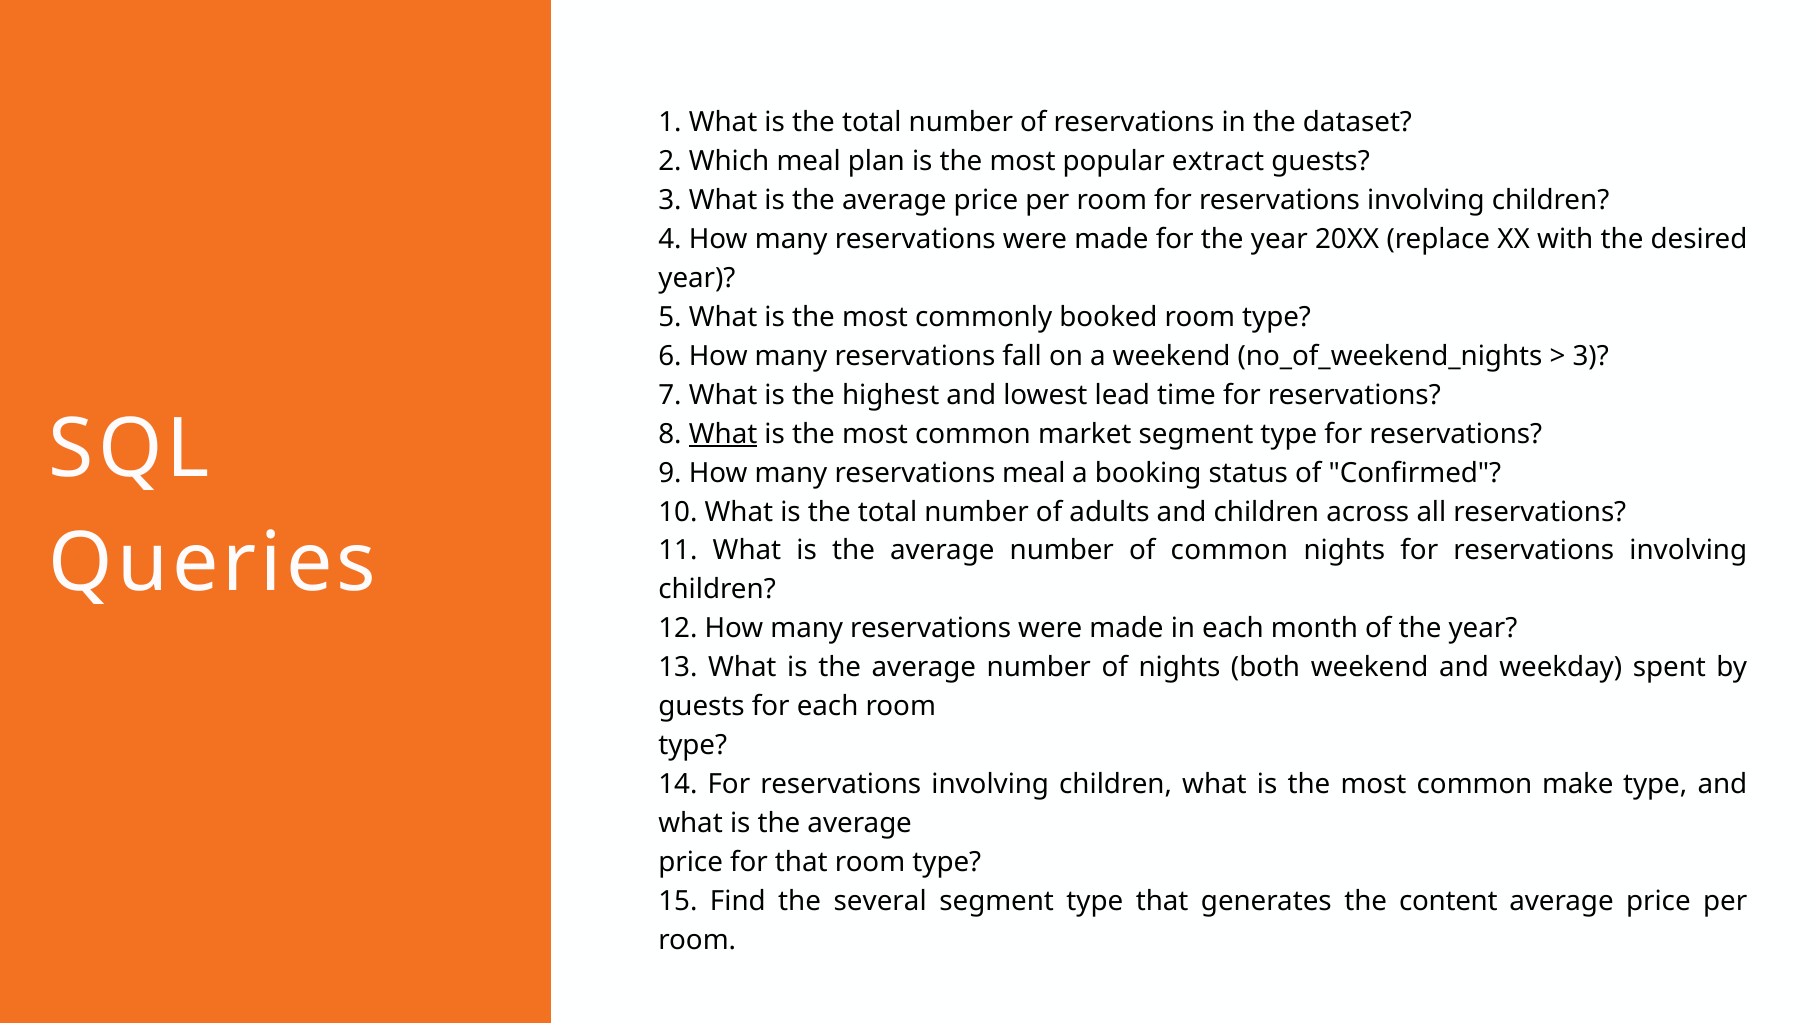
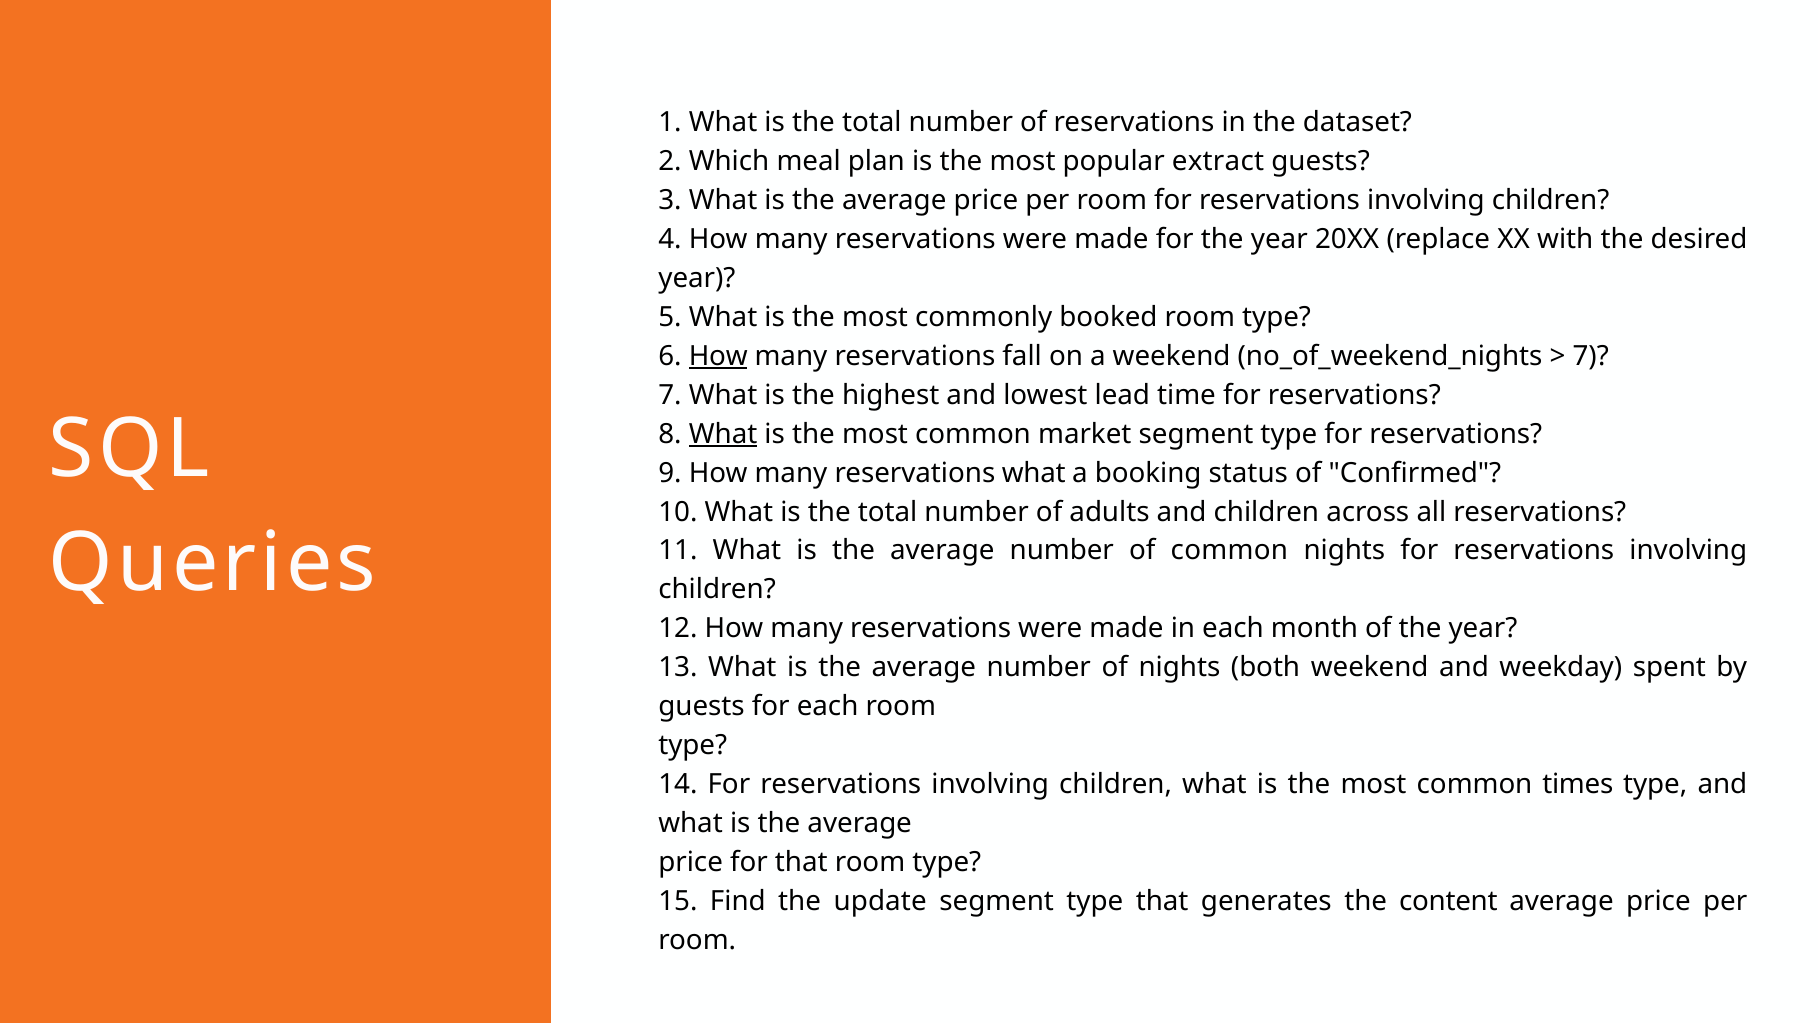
How at (718, 356) underline: none -> present
3 at (1591, 356): 3 -> 7
reservations meal: meal -> what
make: make -> times
several: several -> update
